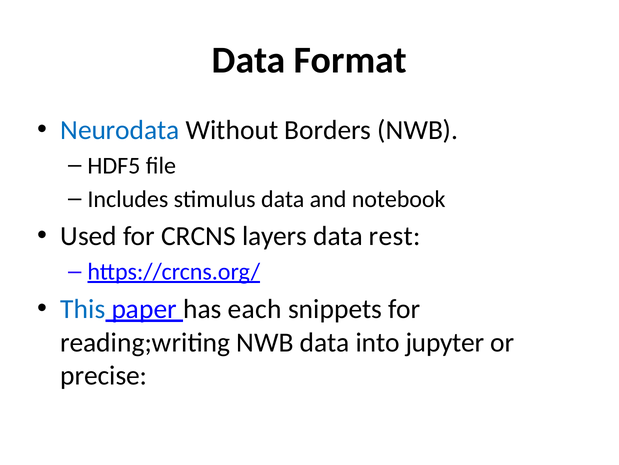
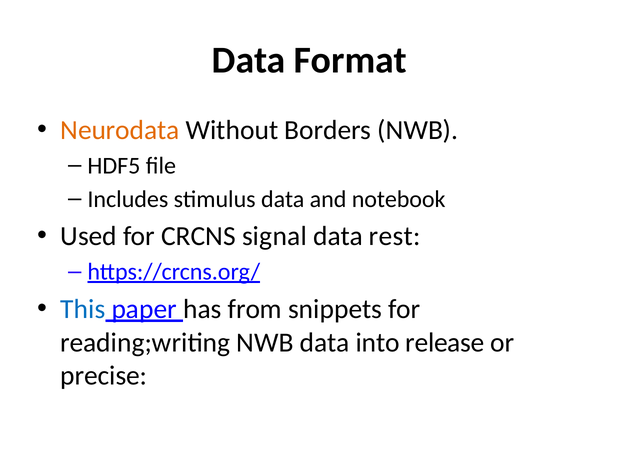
Neurodata colour: blue -> orange
layers: layers -> signal
each: each -> from
jupyter: jupyter -> release
